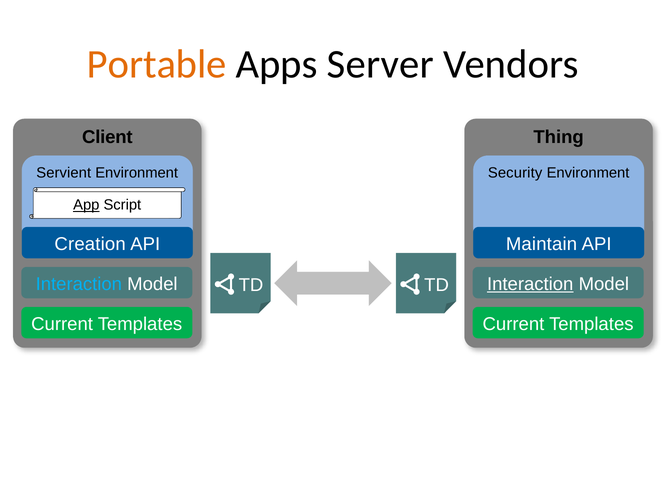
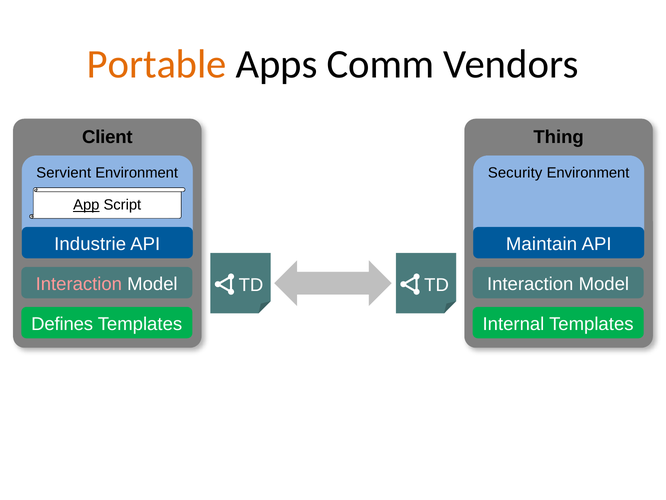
Server: Server -> Comm
Creation: Creation -> Industrie
Interaction at (79, 284) colour: light blue -> pink
Interaction at (530, 284) underline: present -> none
Current at (62, 324): Current -> Defines
Templates Current: Current -> Internal
